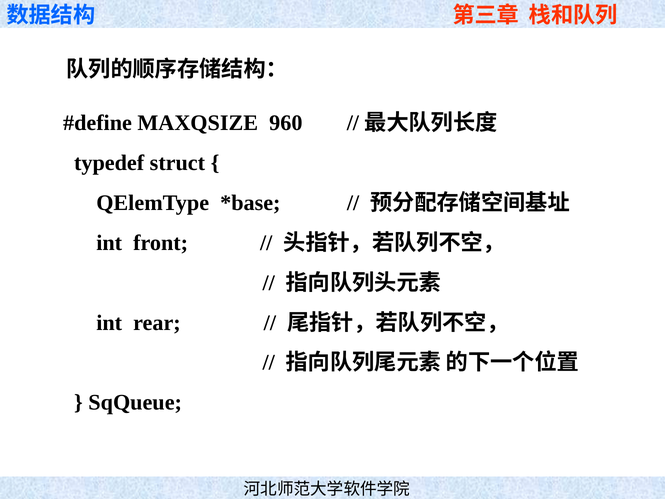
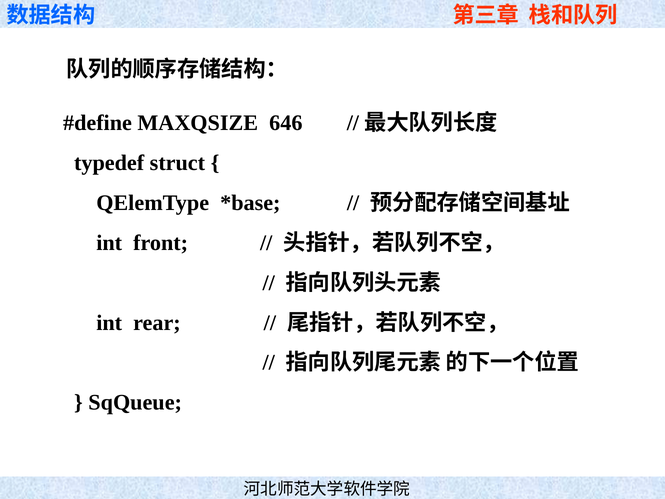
960: 960 -> 646
